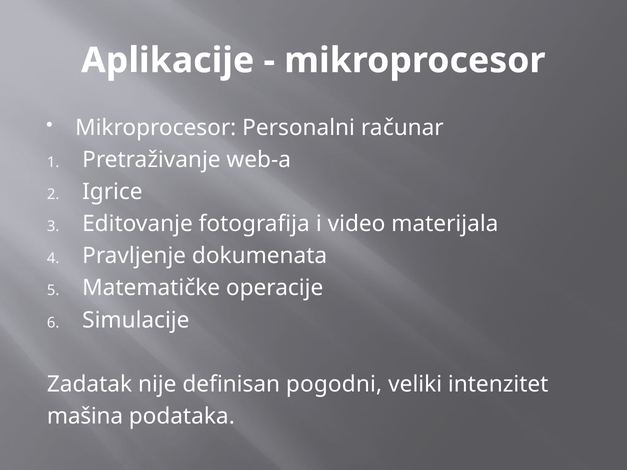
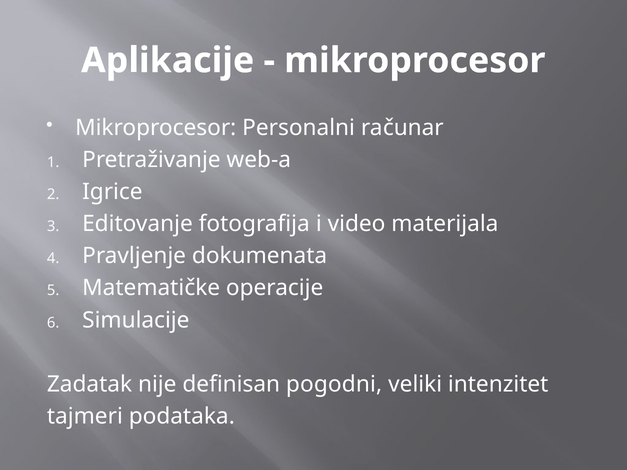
mašina: mašina -> tajmeri
